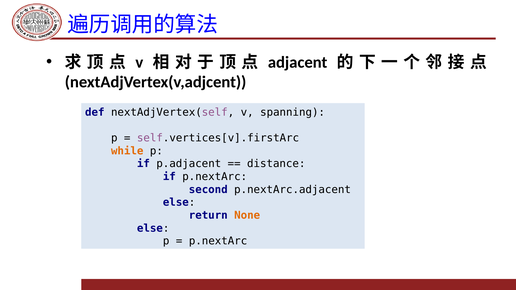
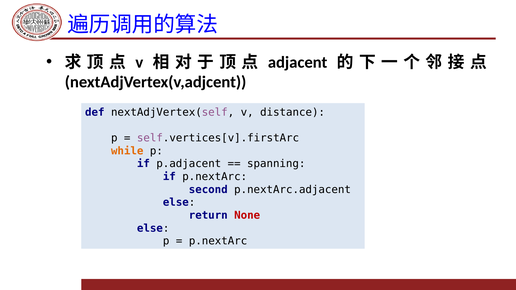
spanning: spanning -> distance
distance: distance -> spanning
None colour: orange -> red
